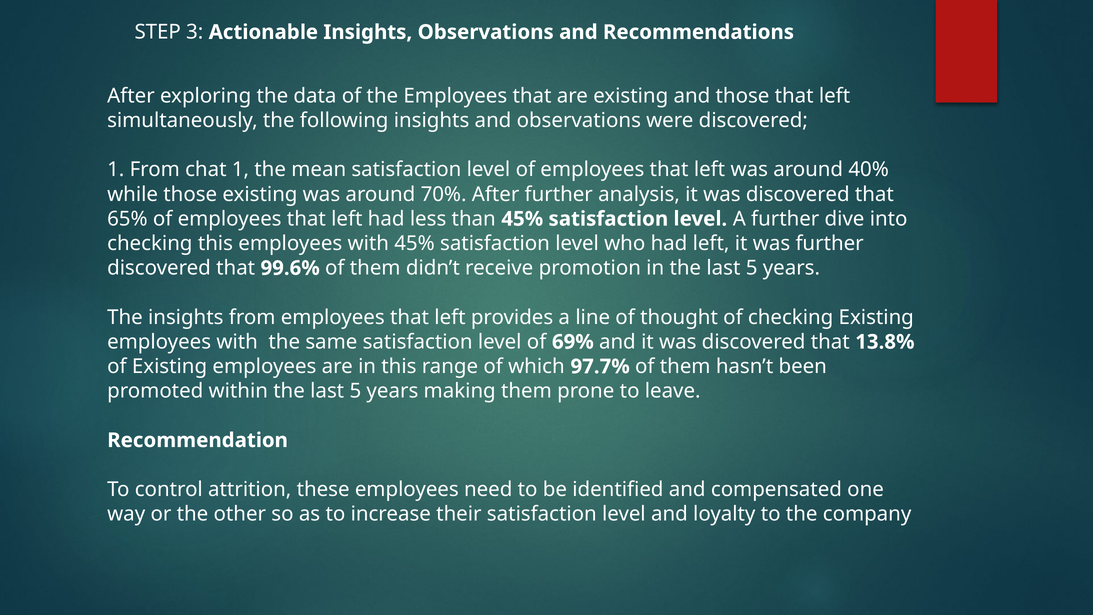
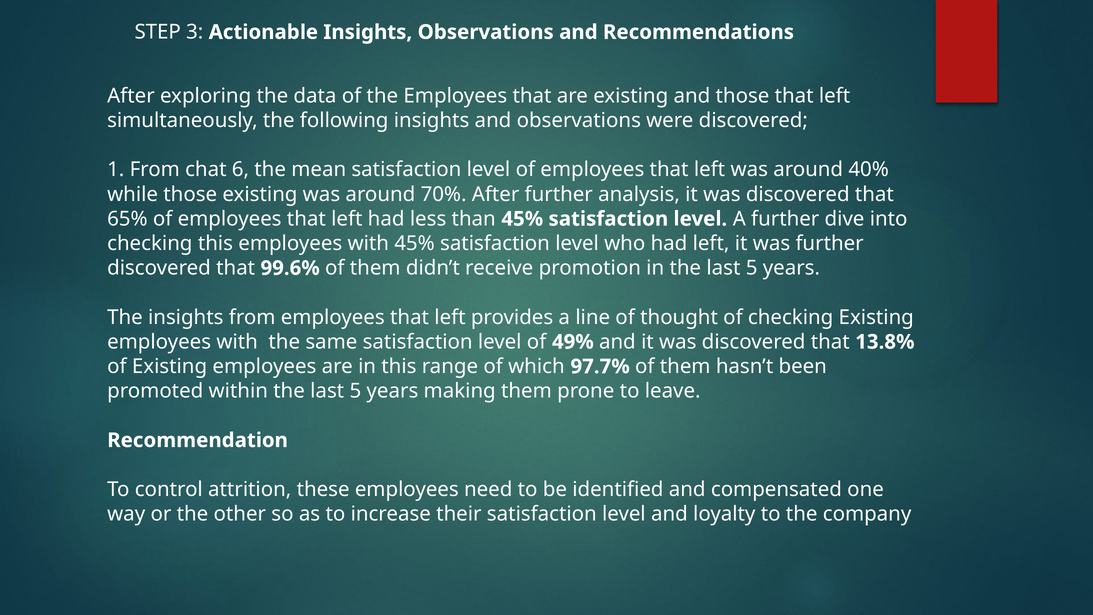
chat 1: 1 -> 6
69%: 69% -> 49%
